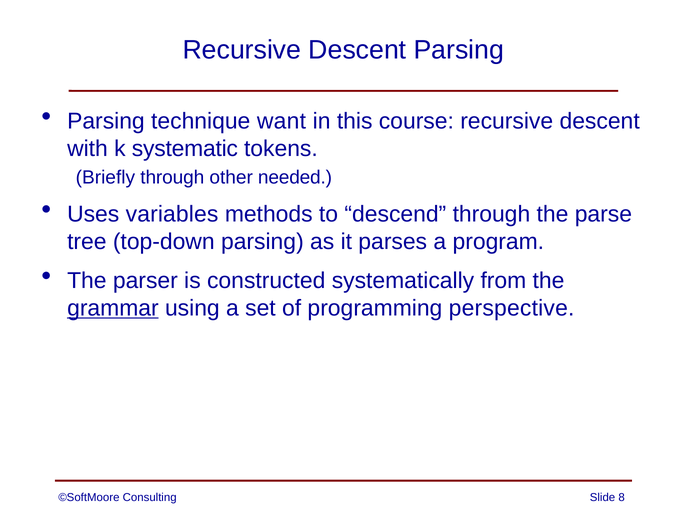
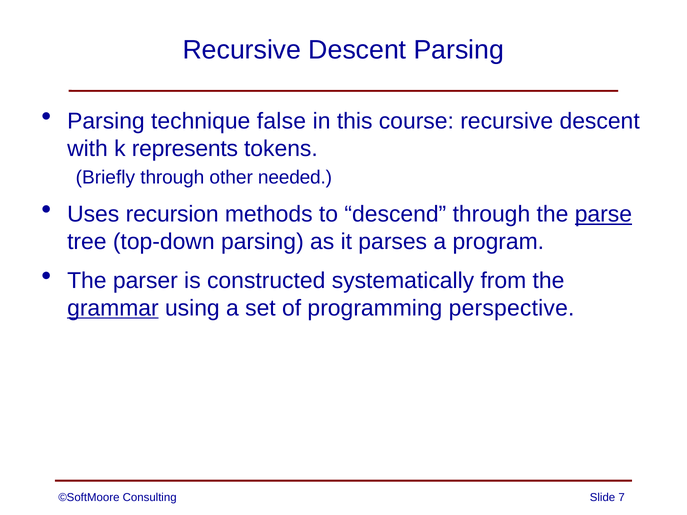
want: want -> false
systematic: systematic -> represents
variables: variables -> recursion
parse underline: none -> present
8: 8 -> 7
